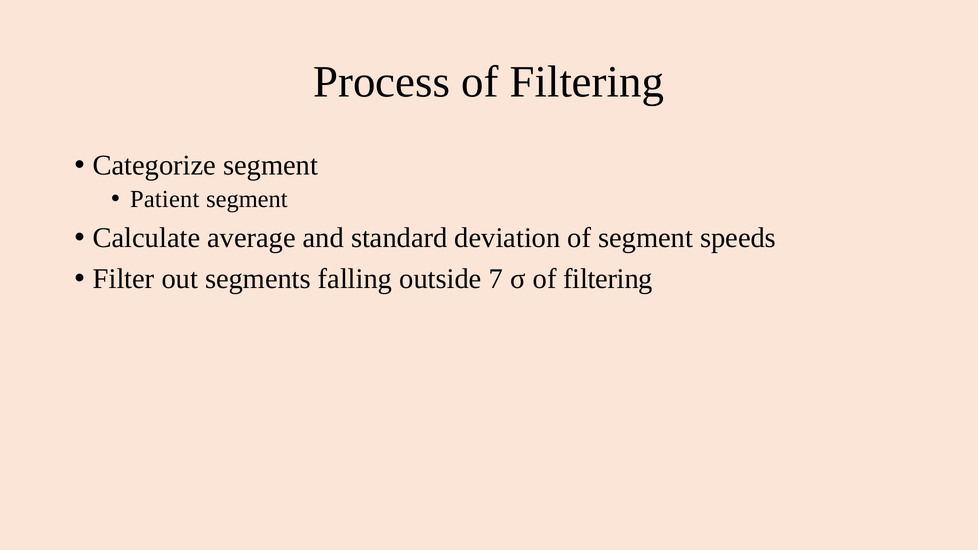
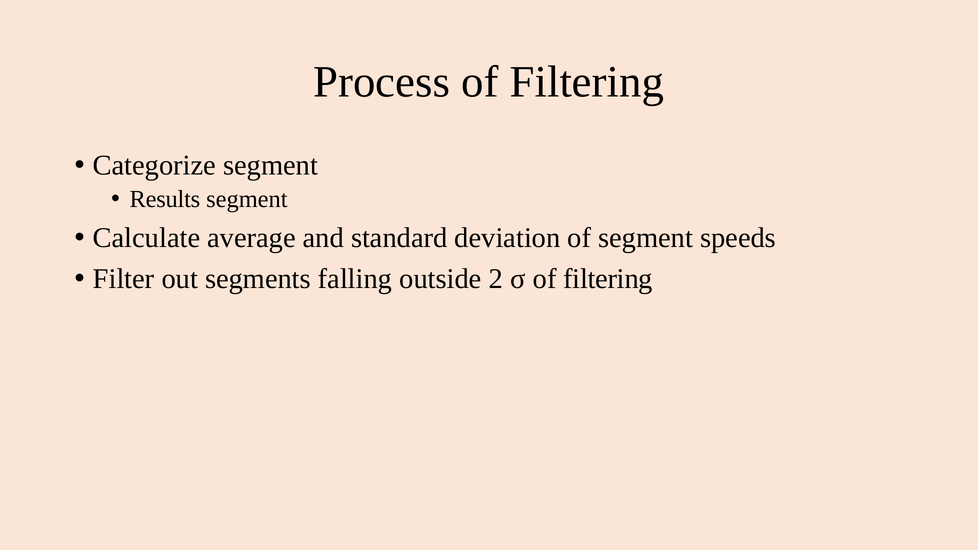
Patient: Patient -> Results
7: 7 -> 2
